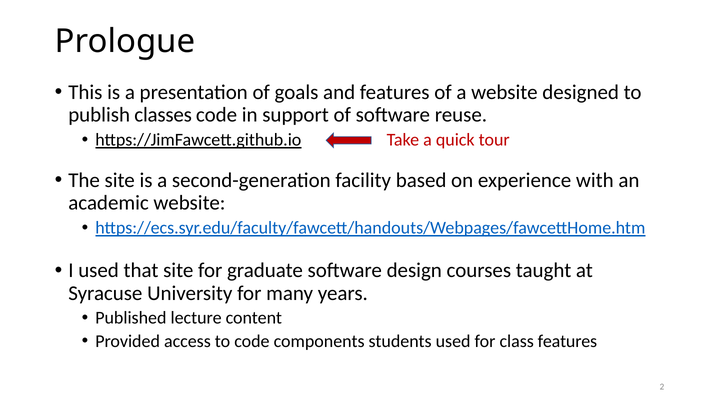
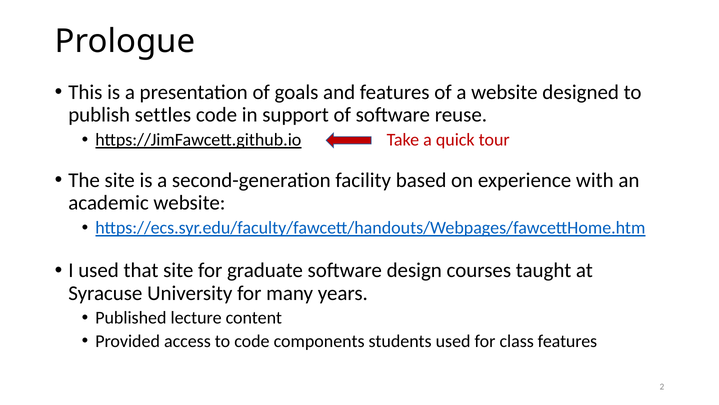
classes: classes -> settles
